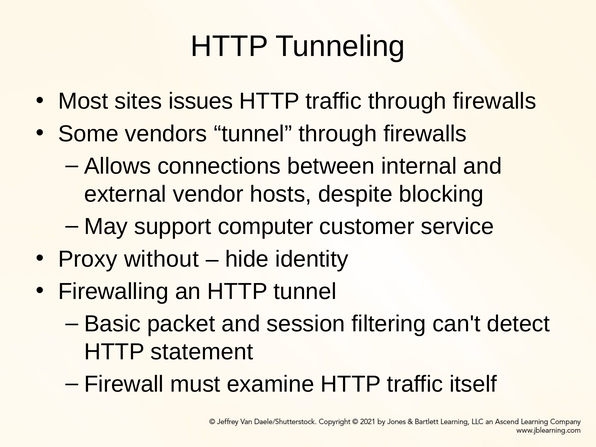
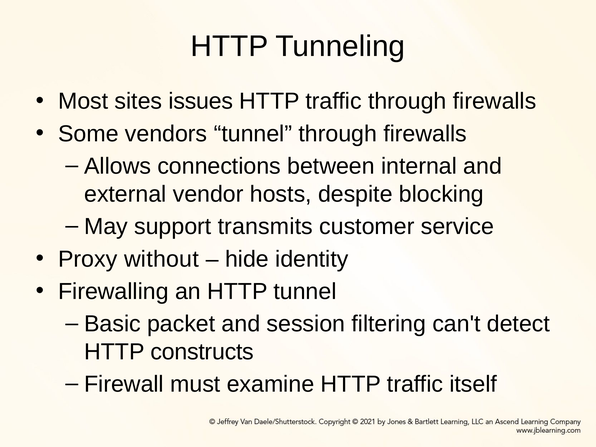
computer: computer -> transmits
statement: statement -> constructs
